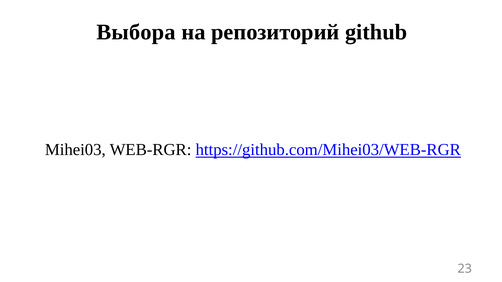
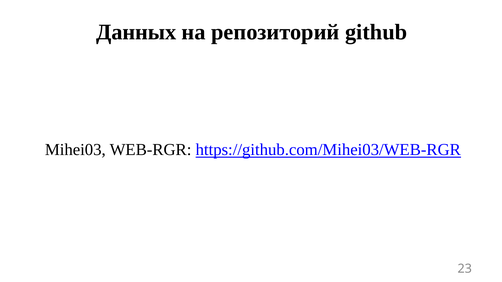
Выбора: Выбора -> Данных
